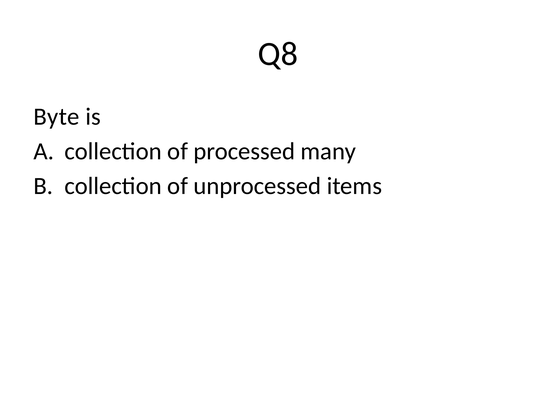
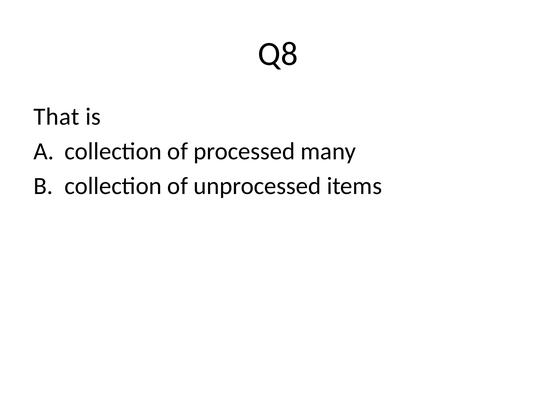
Byte: Byte -> That
